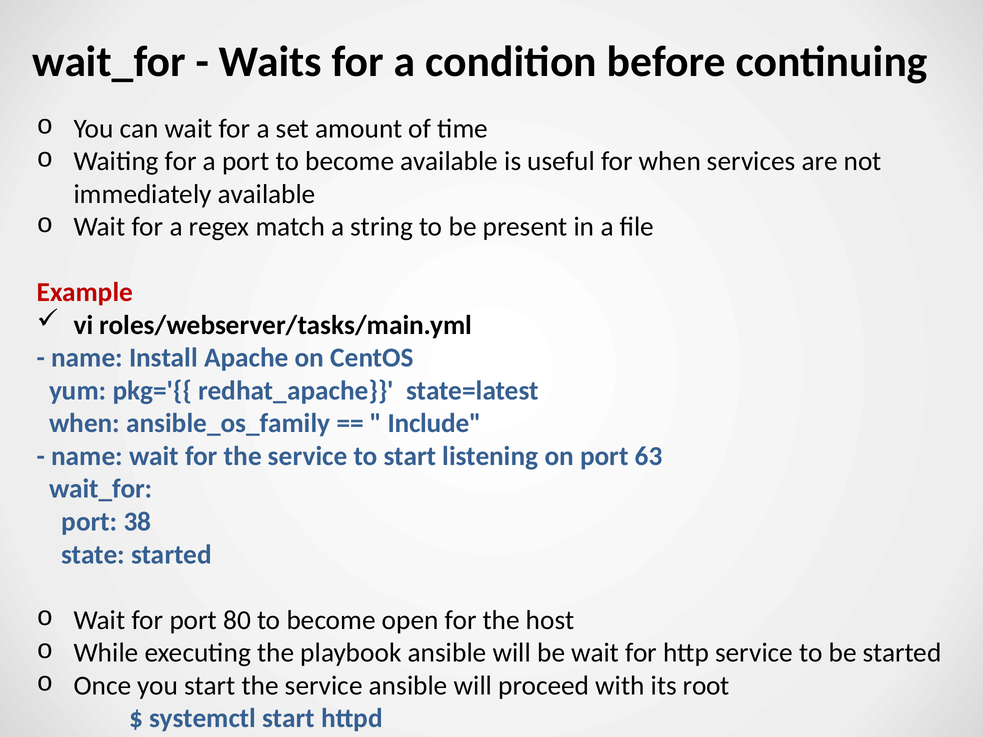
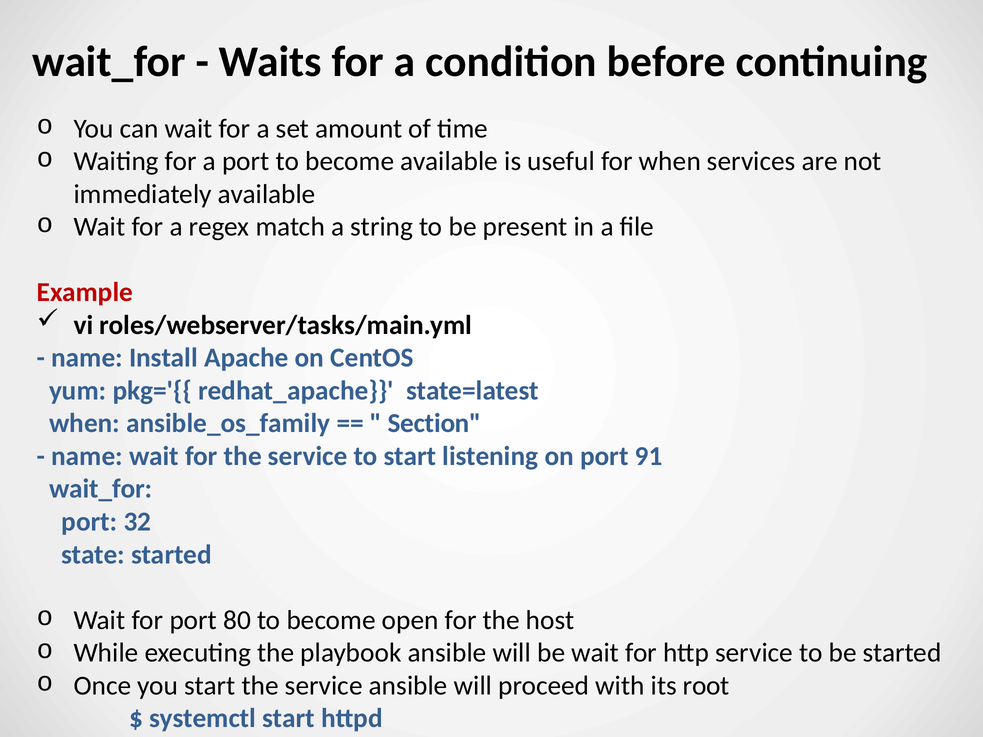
Include: Include -> Section
63: 63 -> 91
38: 38 -> 32
